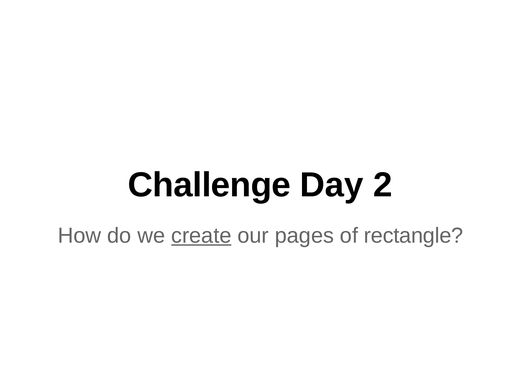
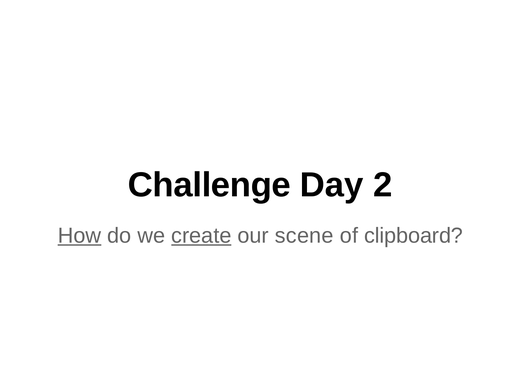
How underline: none -> present
pages: pages -> scene
rectangle: rectangle -> clipboard
